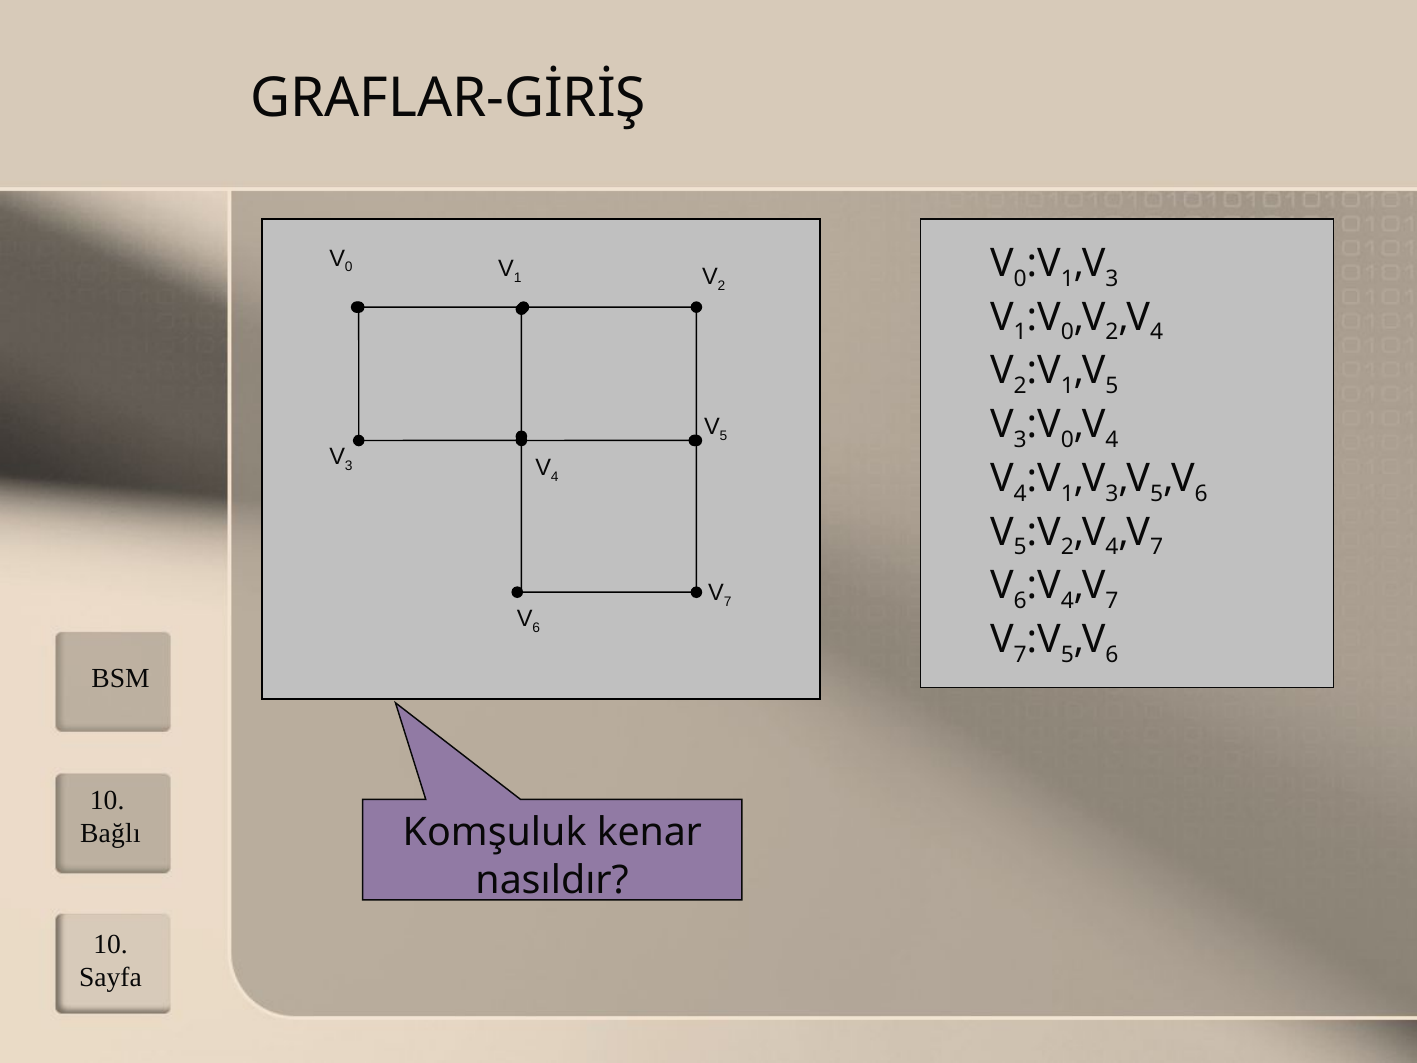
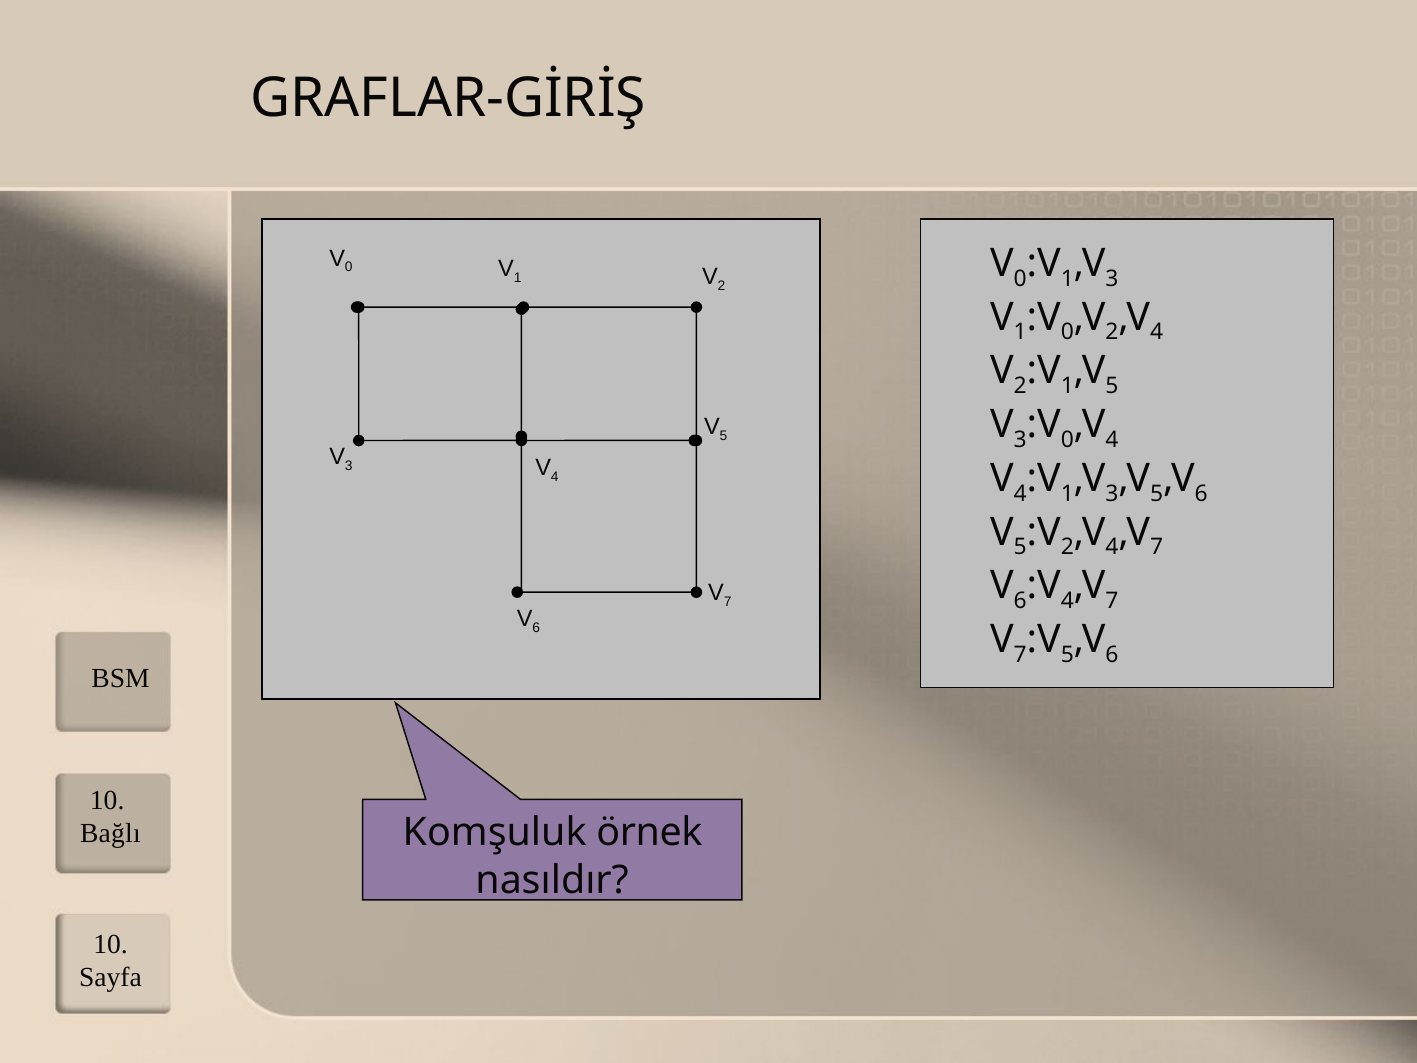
kenar: kenar -> örnek
